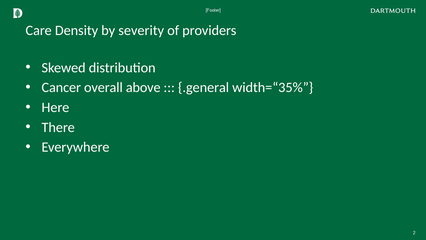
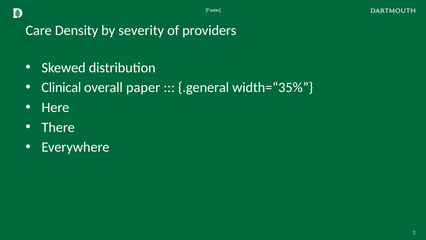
Cancer: Cancer -> Clinical
above: above -> paper
